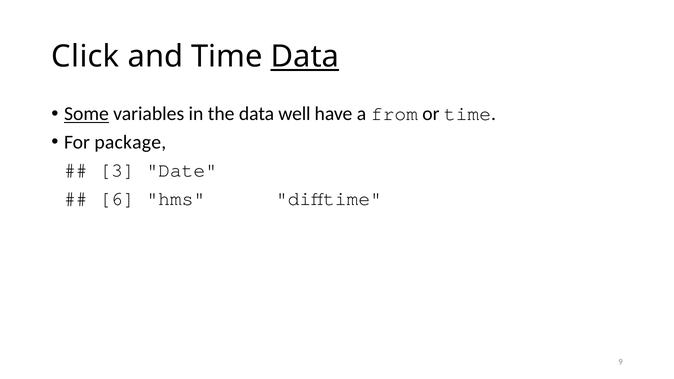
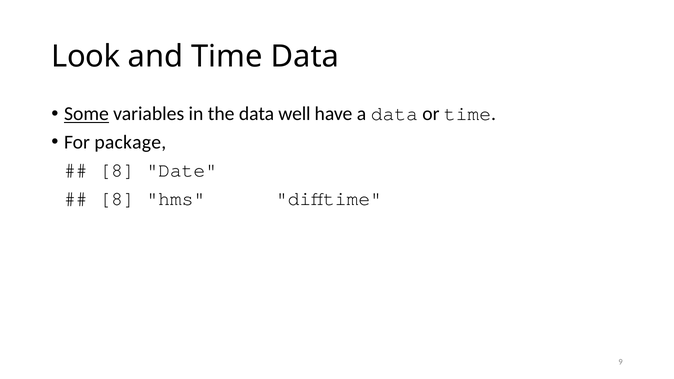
Click: Click -> Look
Data at (305, 57) underline: present -> none
a from: from -> data
3 at (117, 170): 3 -> 8
6 at (117, 199): 6 -> 8
